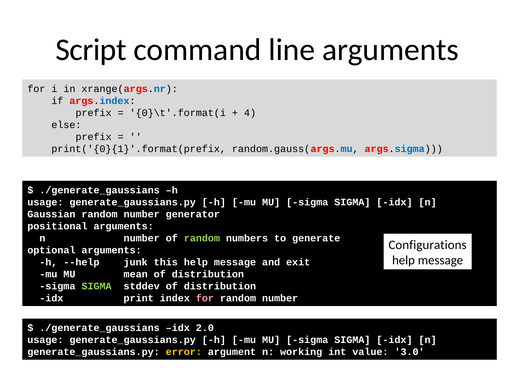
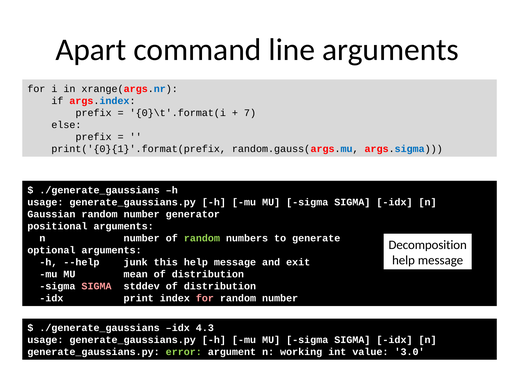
Script: Script -> Apart
4: 4 -> 7
Configurations: Configurations -> Decomposition
SIGMA at (97, 286) colour: light green -> pink
2.0: 2.0 -> 4.3
error colour: yellow -> light green
